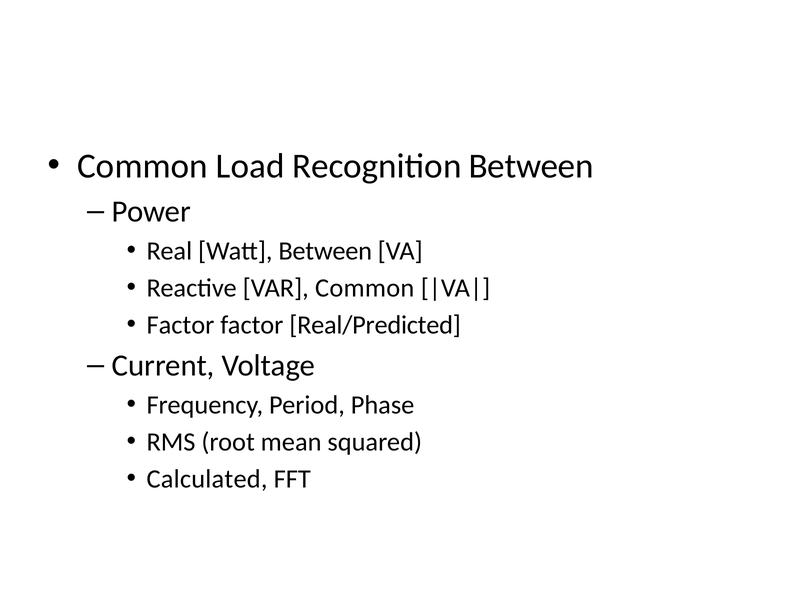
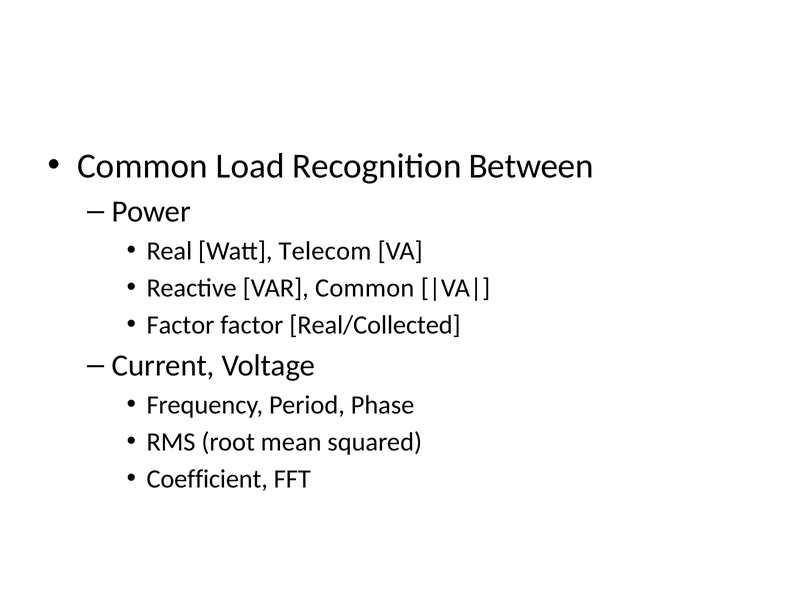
Watt Between: Between -> Telecom
Real/Predicted: Real/Predicted -> Real/Collected
Calculated: Calculated -> Coefficient
